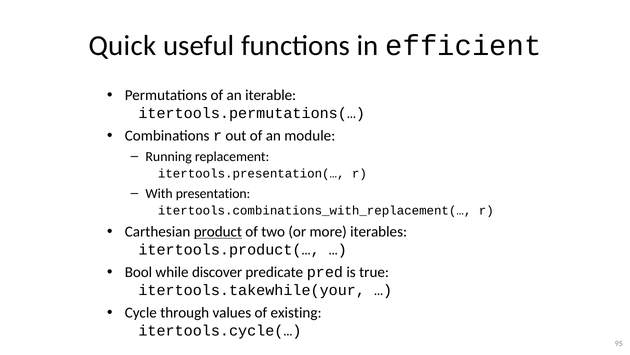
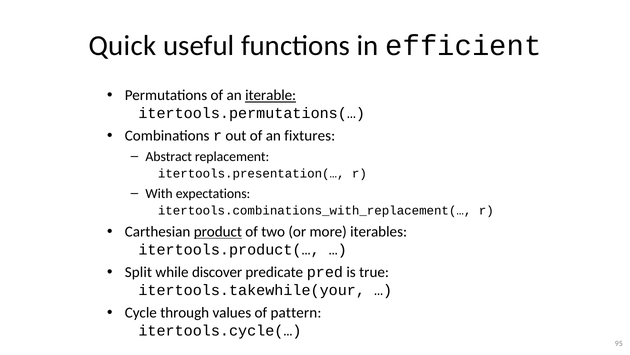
iterable underline: none -> present
module: module -> fixtures
Running: Running -> Abstract
presentation: presentation -> expectations
Bool: Bool -> Split
existing: existing -> pattern
